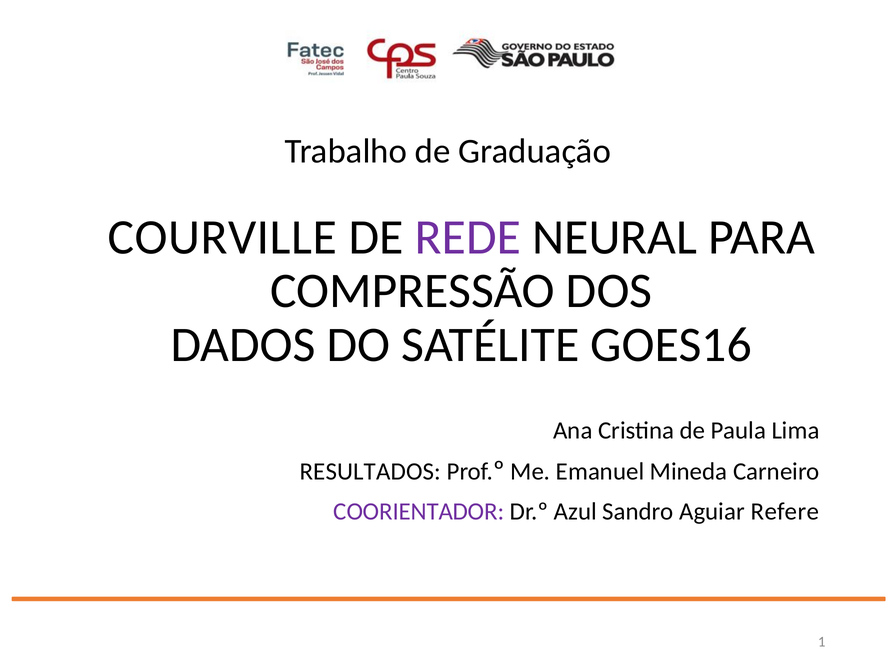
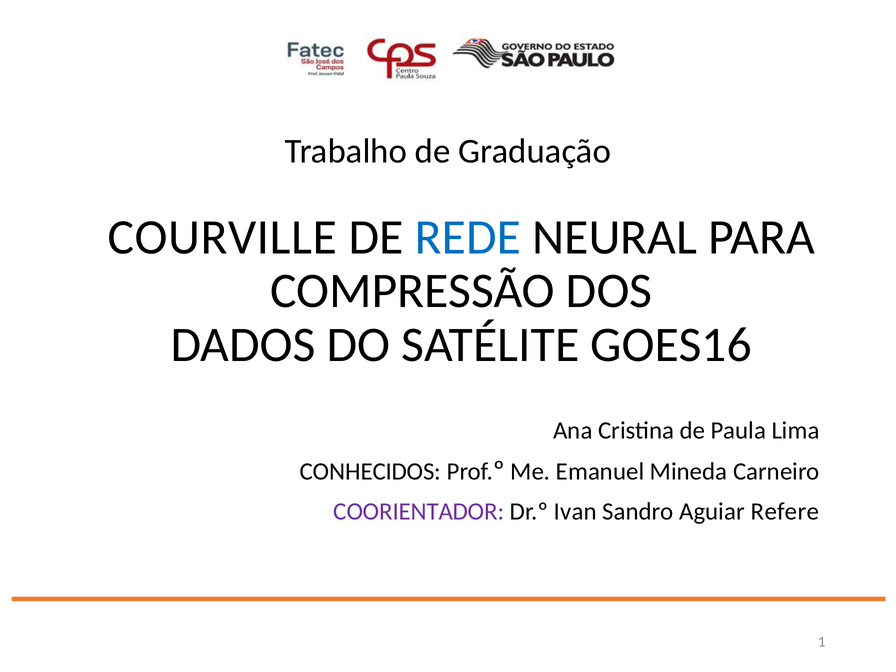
REDE colour: purple -> blue
RESULTADOS: RESULTADOS -> CONHECIDOS
Azul: Azul -> Ivan
